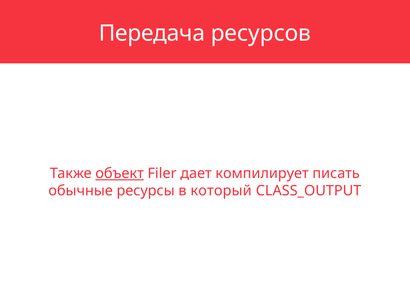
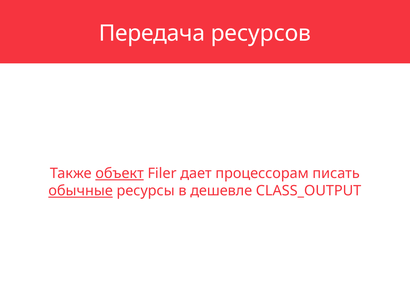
компилирует: компилирует -> процессорам
обычные underline: none -> present
который: который -> дешевле
